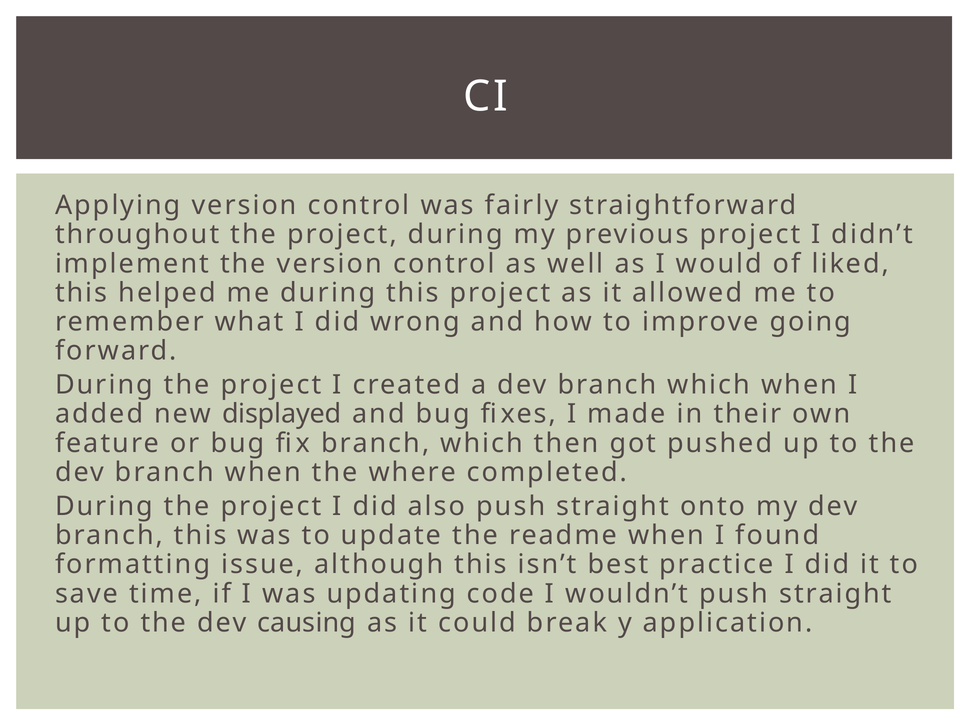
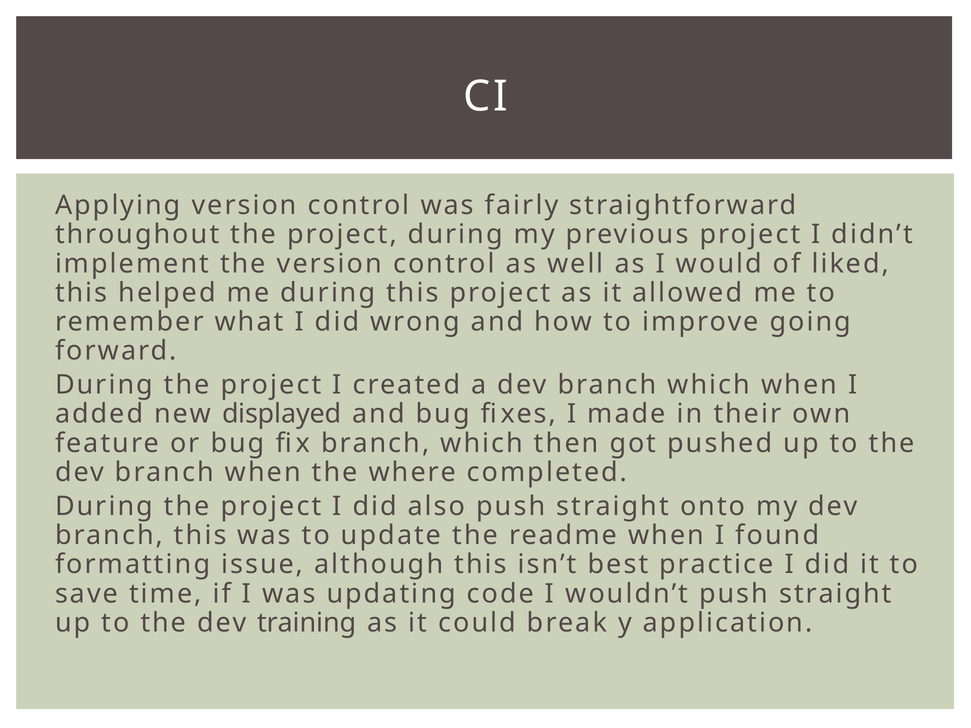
causing: causing -> training
